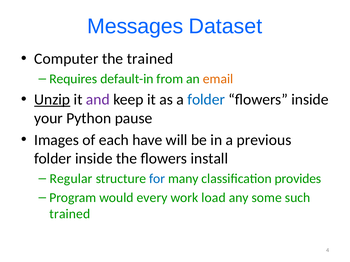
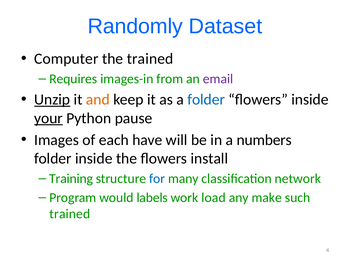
Messages: Messages -> Randomly
default-in: default-in -> images-in
email colour: orange -> purple
and colour: purple -> orange
your underline: none -> present
previous: previous -> numbers
Regular: Regular -> Training
provides: provides -> network
every: every -> labels
some: some -> make
